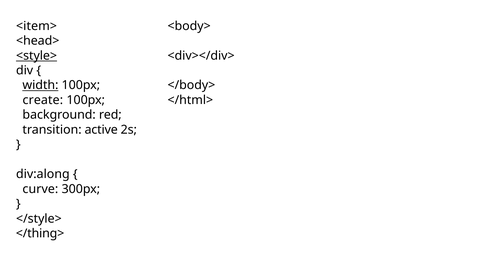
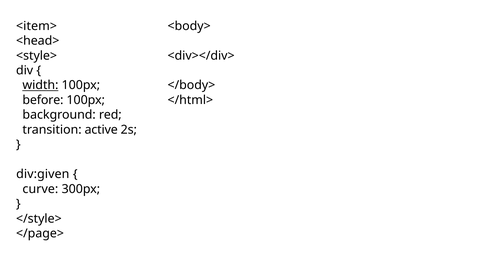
<style> underline: present -> none
create: create -> before
div:along: div:along -> div:given
</thing>: </thing> -> </page>
